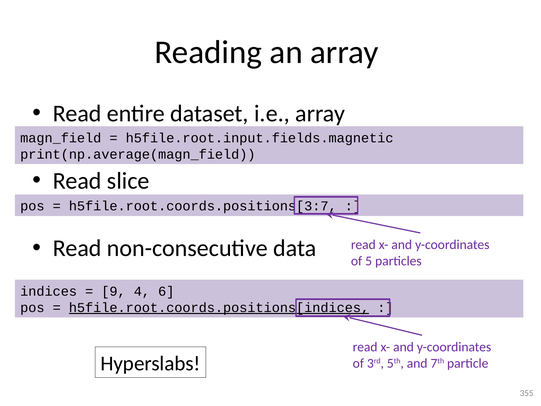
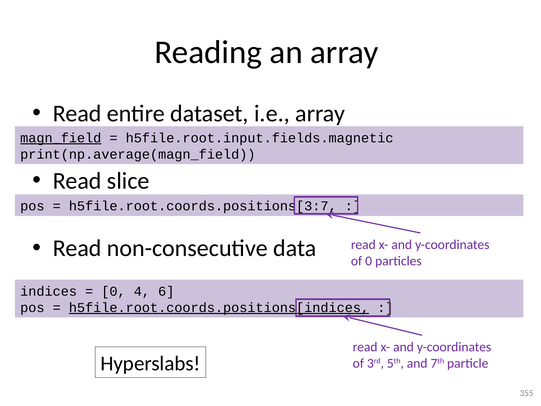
magn_field underline: none -> present
of 5: 5 -> 0
9 at (114, 291): 9 -> 0
